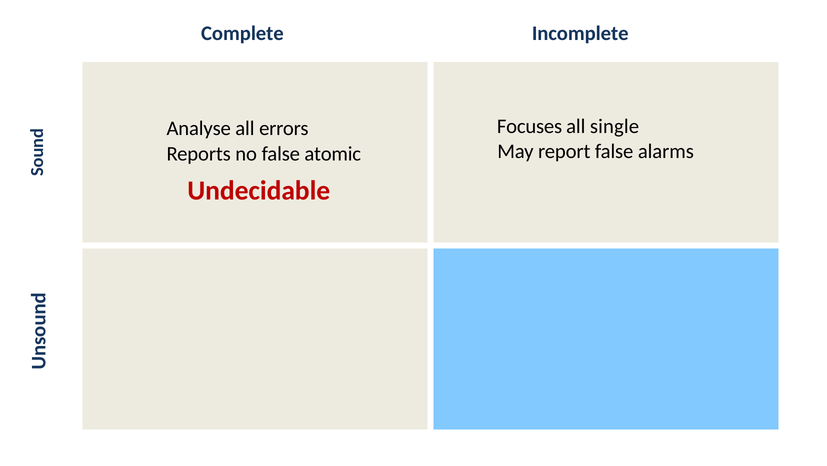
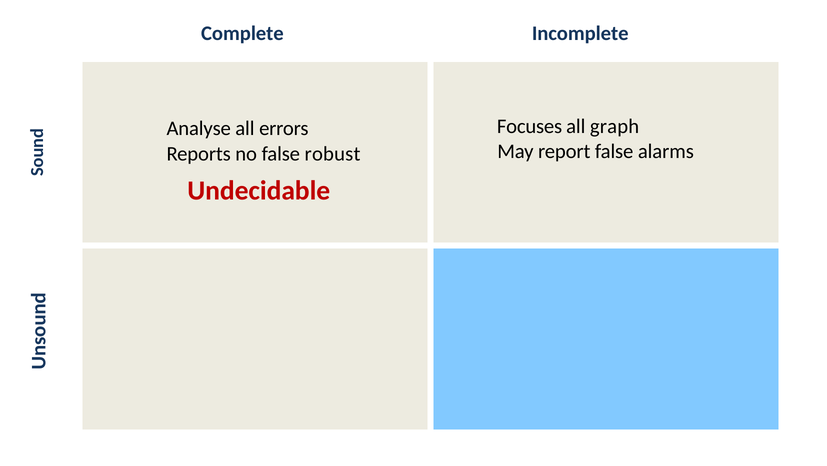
single: single -> graph
atomic: atomic -> robust
